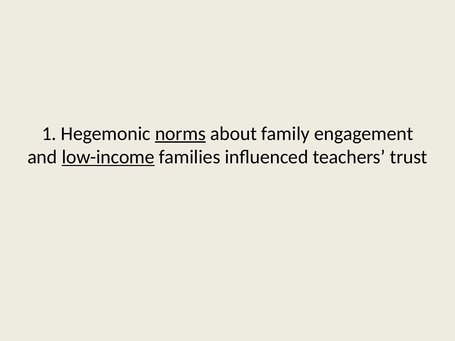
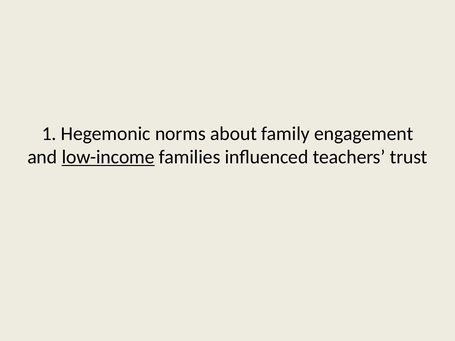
norms underline: present -> none
